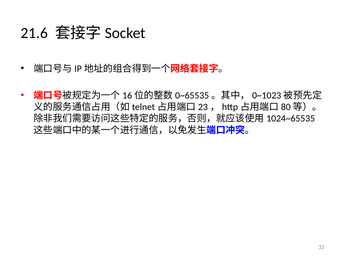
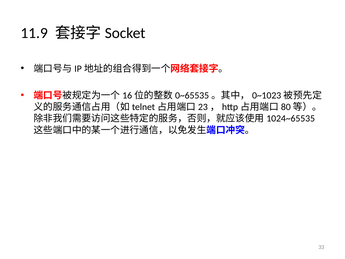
21.6: 21.6 -> 11.9
